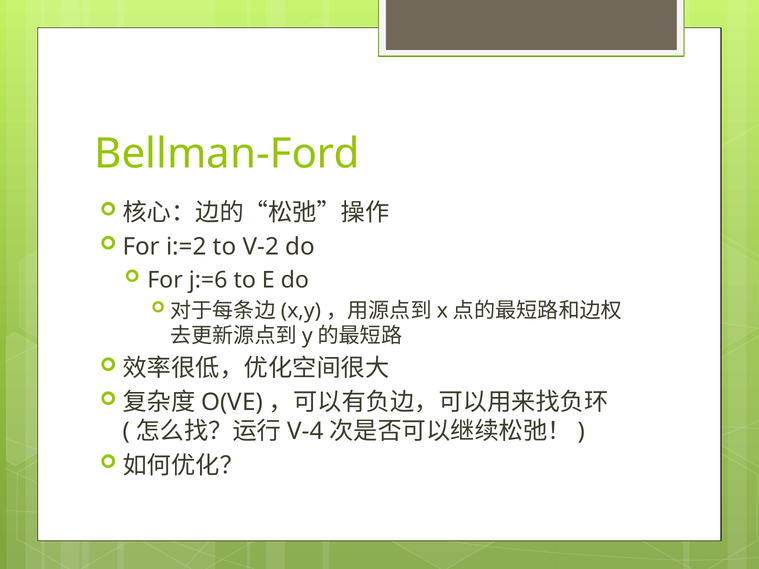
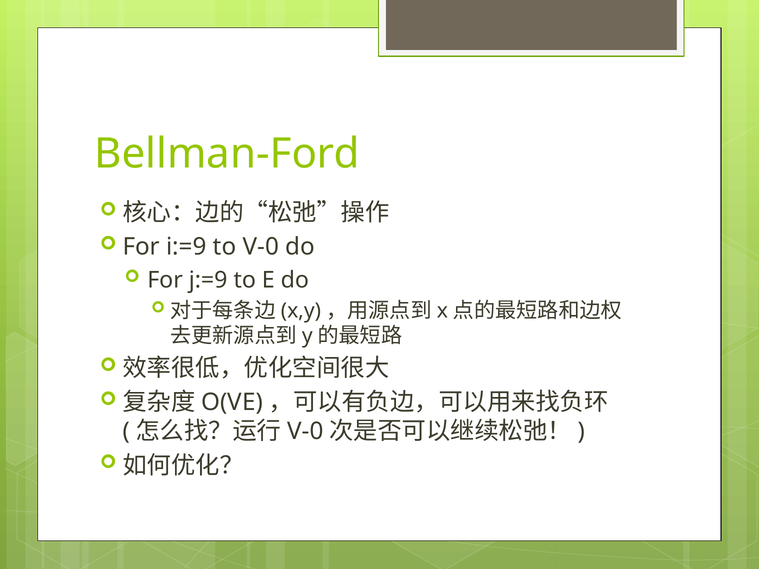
i:=2: i:=2 -> i:=9
to V-2: V-2 -> V-0
j:=6: j:=6 -> j:=9
V-4 at (305, 432): V-4 -> V-0
